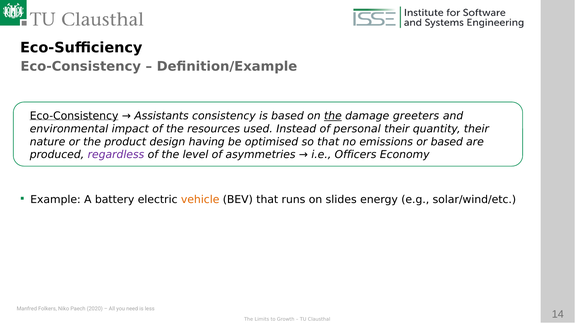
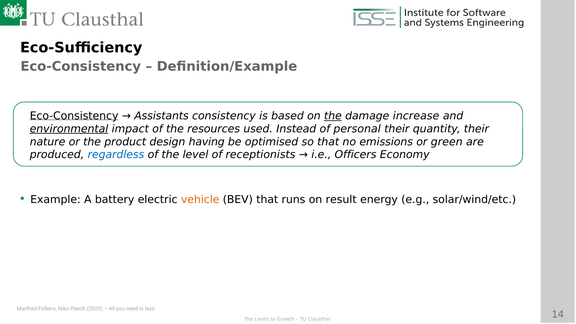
greeters: greeters -> increase
environmental underline: none -> present
or based: based -> green
regardless colour: purple -> blue
asymmetries: asymmetries -> receptionists
slides: slides -> result
